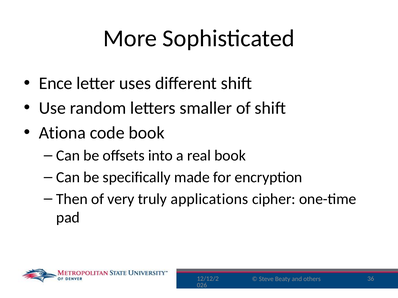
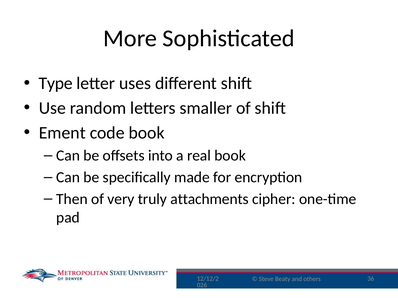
Ence: Ence -> Type
Ationa: Ationa -> Ement
applications: applications -> attachments
